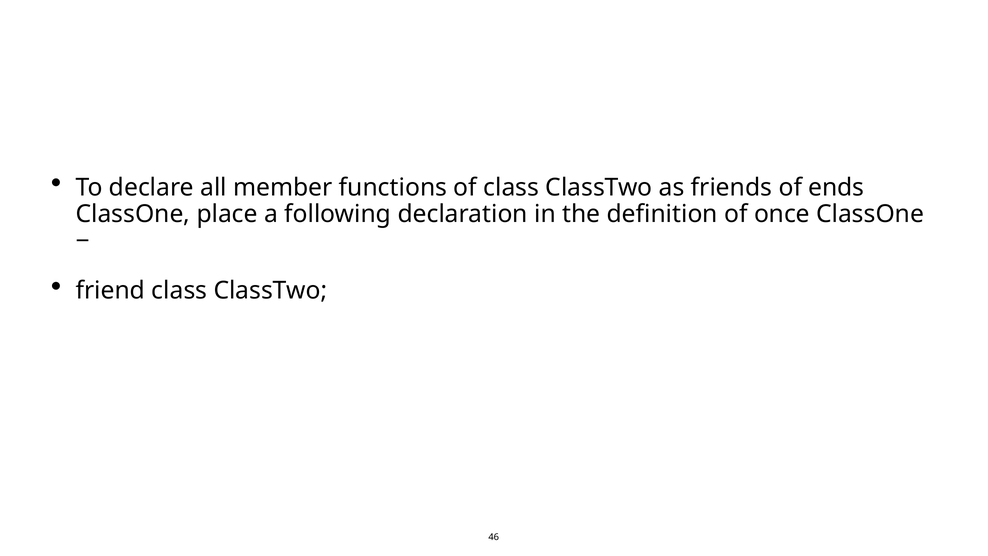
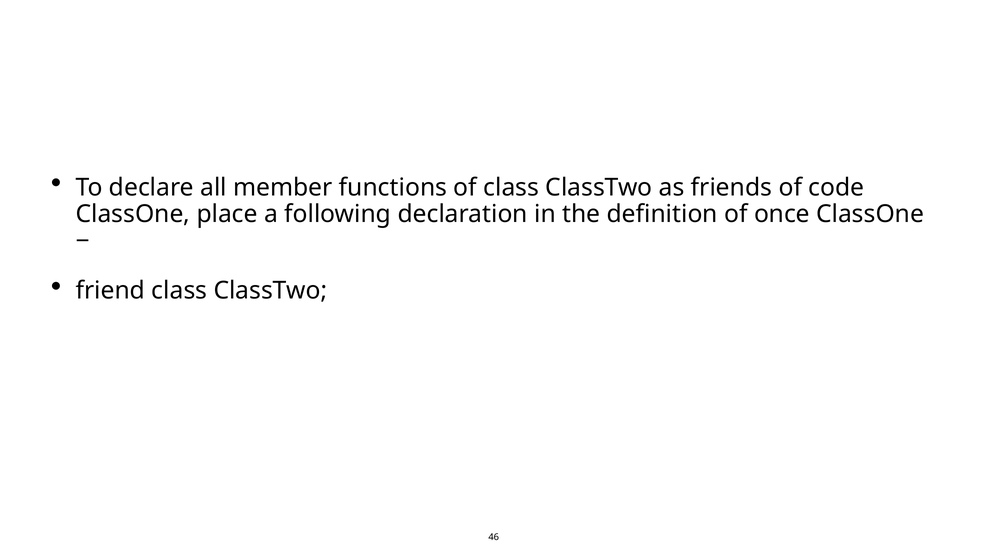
ends: ends -> code
